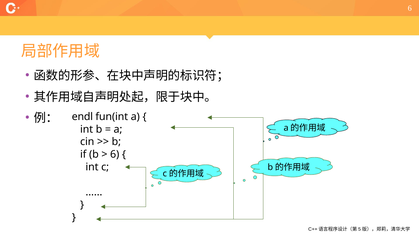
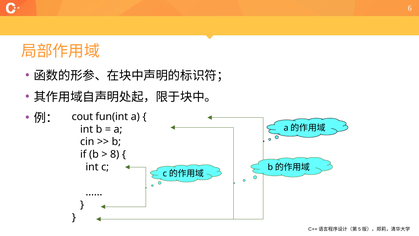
endl: endl -> cout
6 at (115, 154): 6 -> 8
